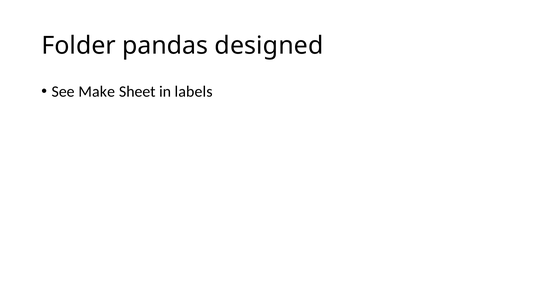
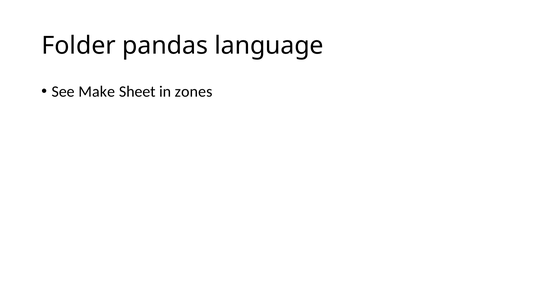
designed: designed -> language
labels: labels -> zones
